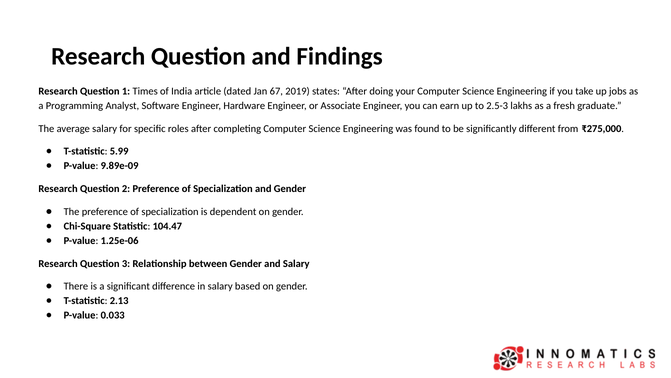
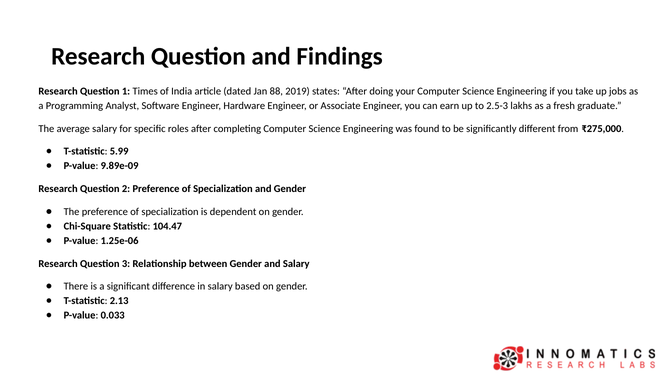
67: 67 -> 88
